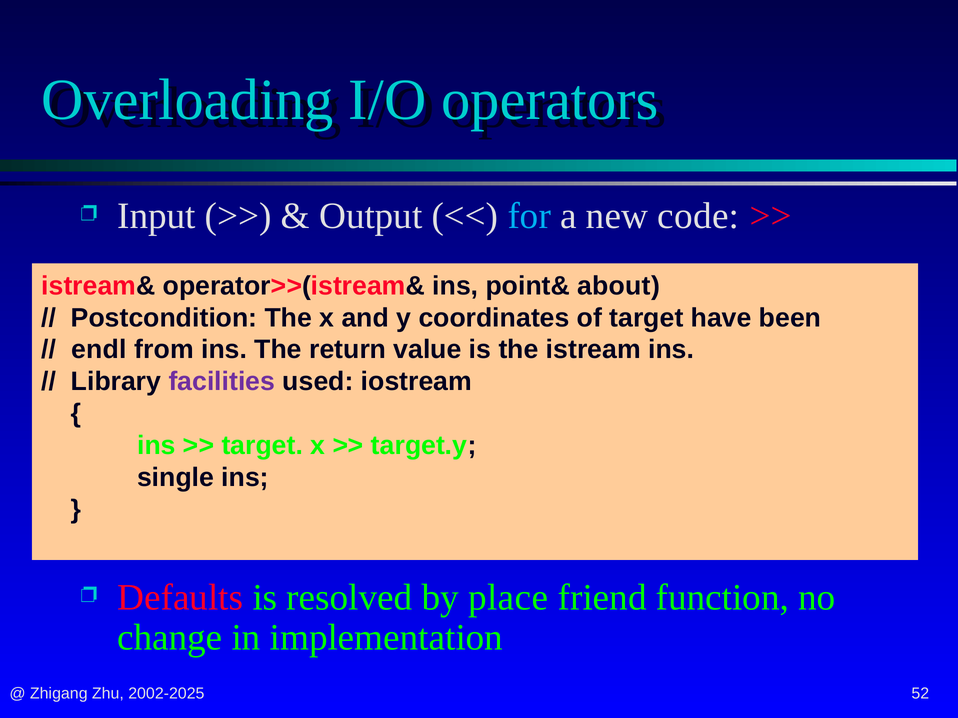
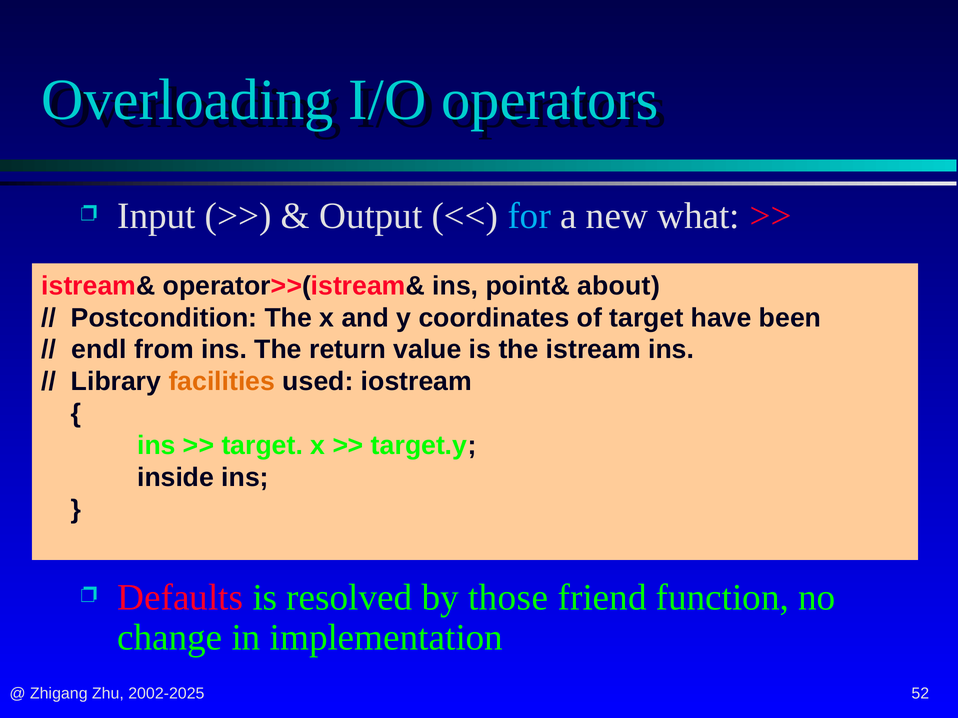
code: code -> what
facilities colour: purple -> orange
single: single -> inside
place: place -> those
